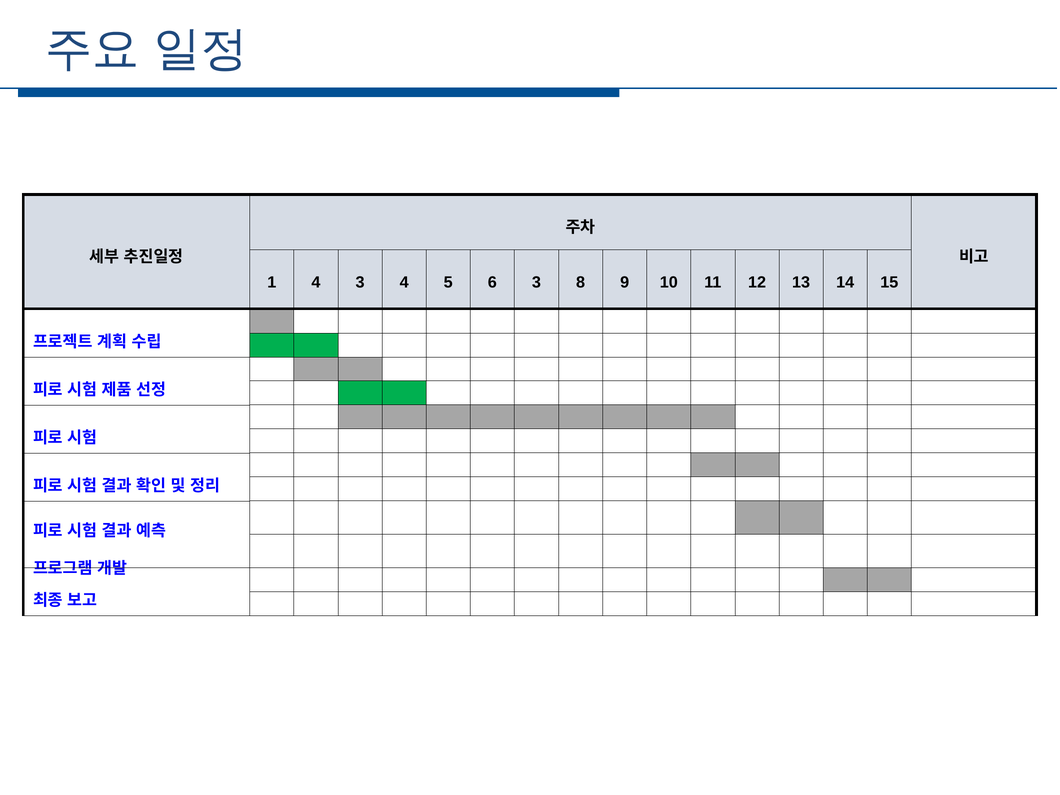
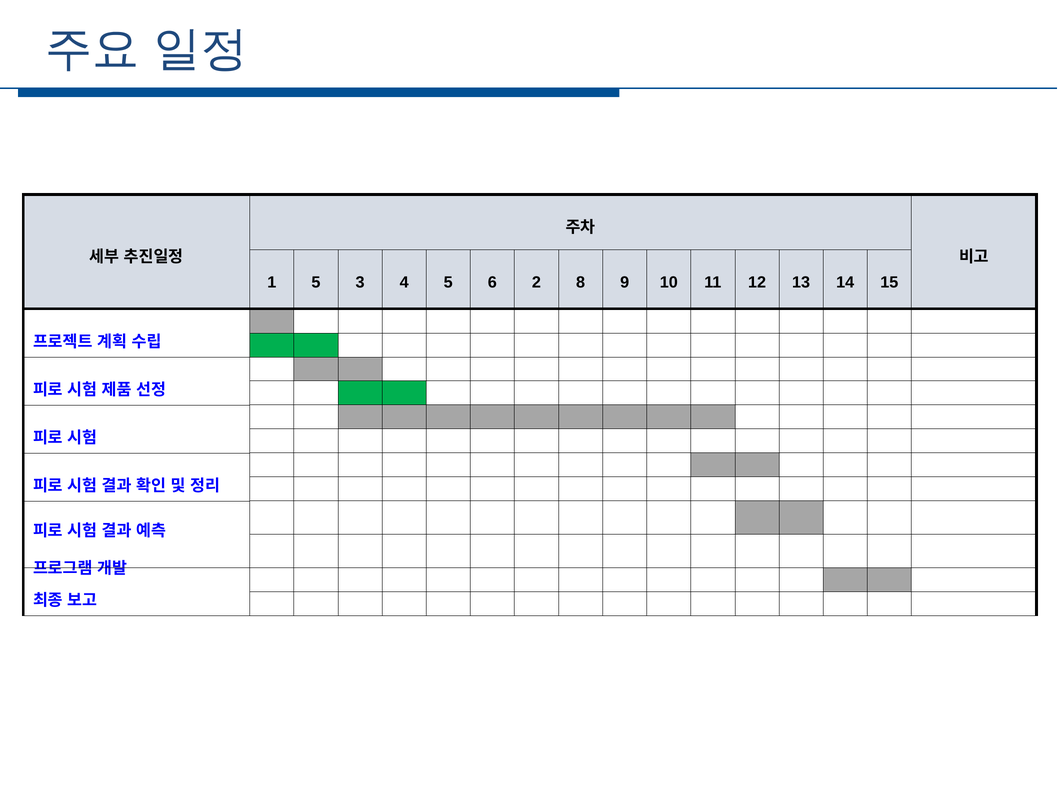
1 4: 4 -> 5
6 3: 3 -> 2
